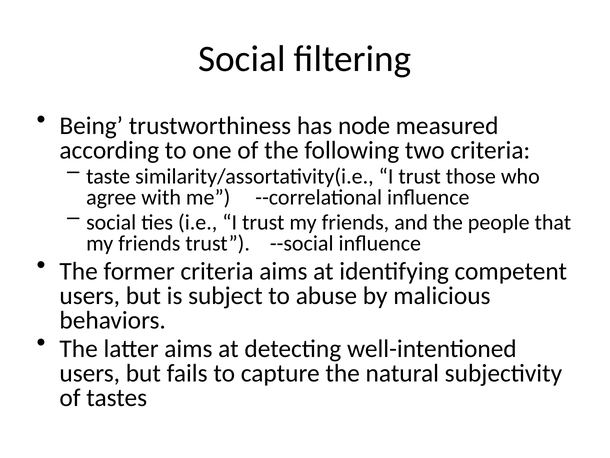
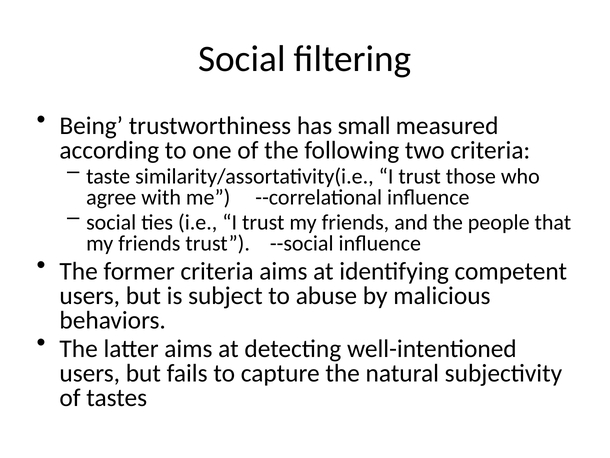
node: node -> small
